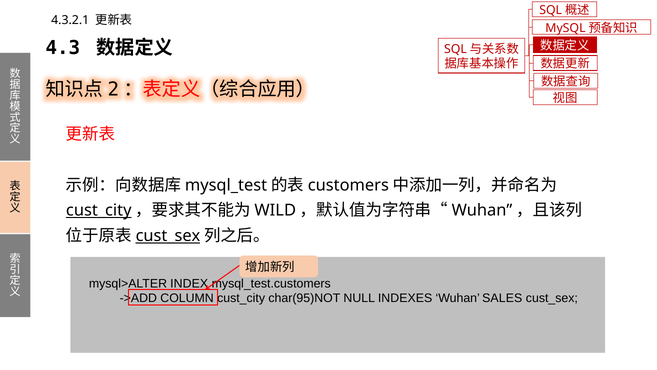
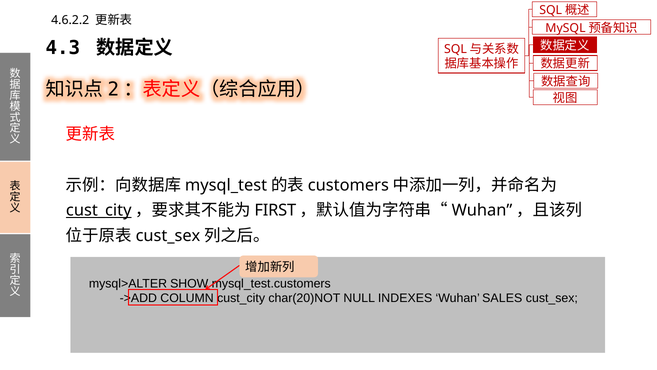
4.3.2.1: 4.3.2.1 -> 4.6.2.2
WILD: WILD -> FIRST
cust_sex at (168, 236) underline: present -> none
INDEX: INDEX -> SHOW
char(95)NOT: char(95)NOT -> char(20)NOT
